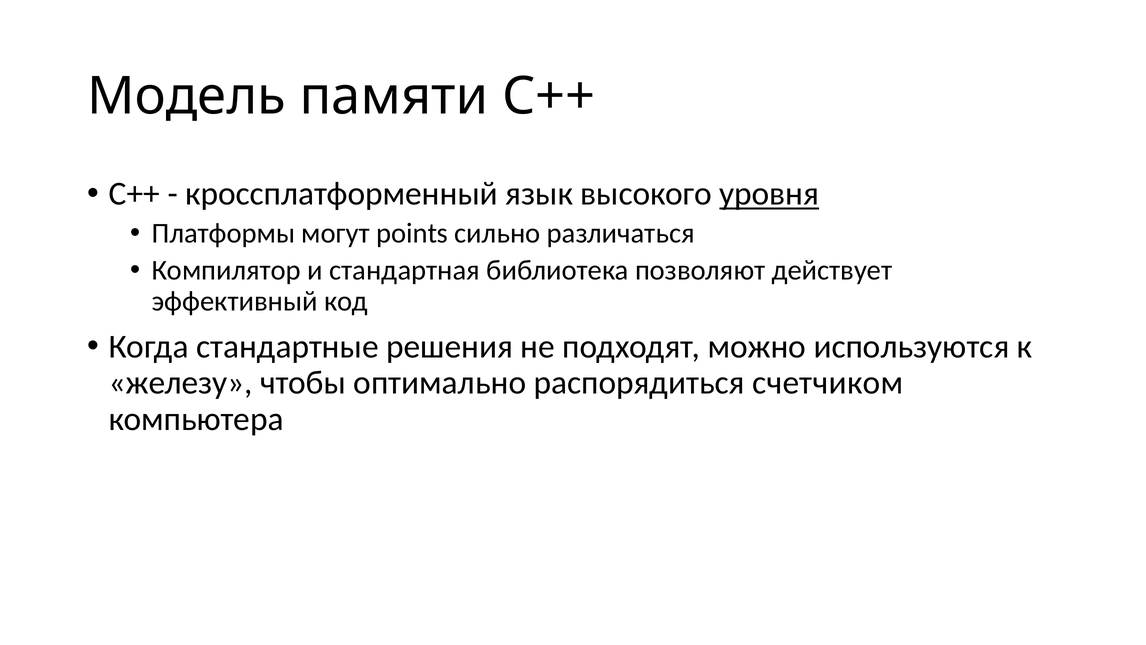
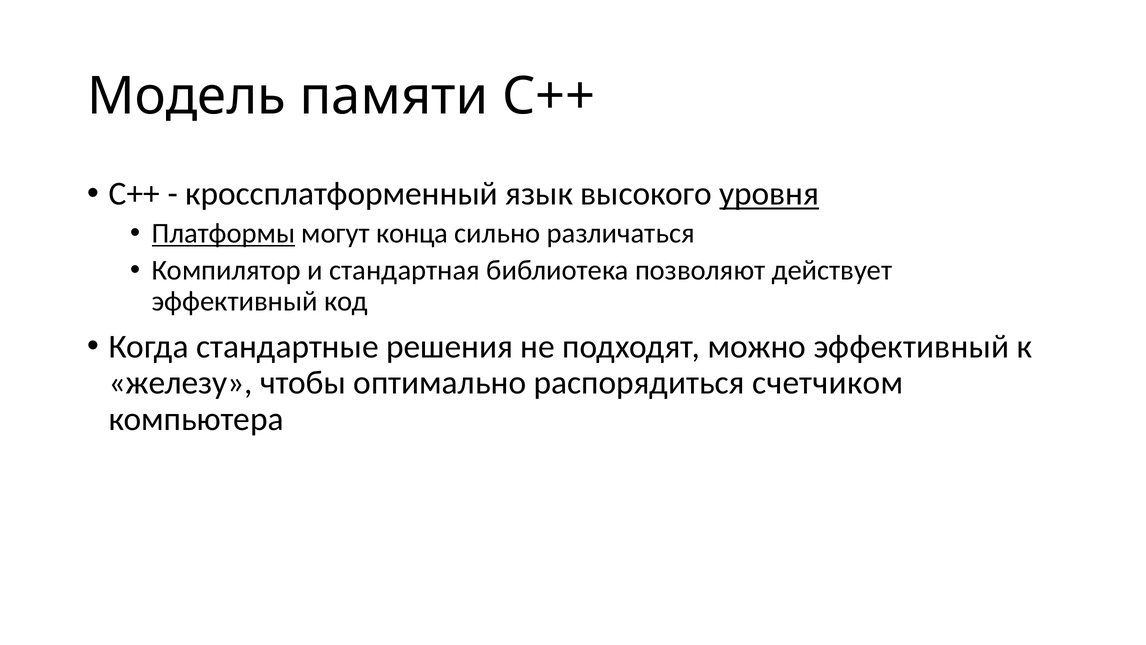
Платформы underline: none -> present
points: points -> конца
можно используются: используются -> эффективный
